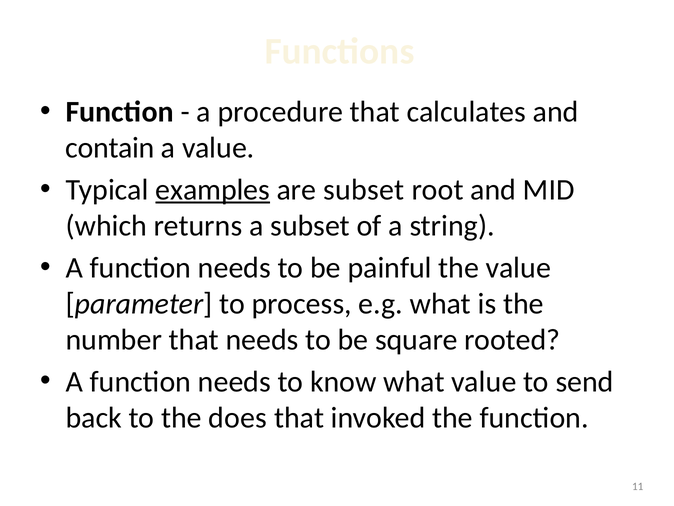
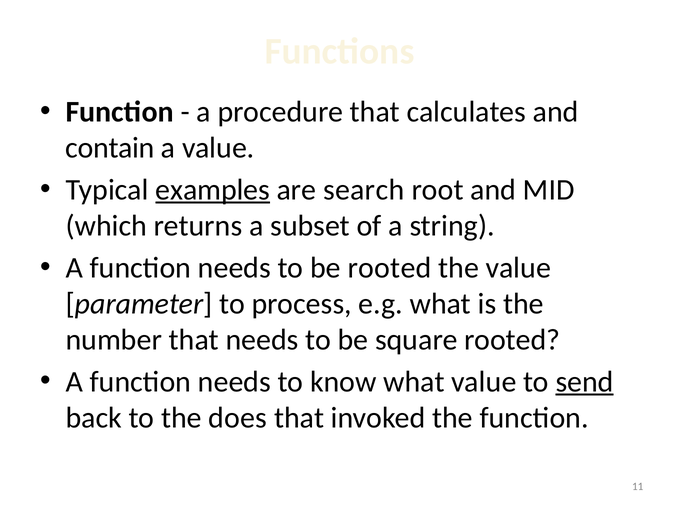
are subset: subset -> search
be painful: painful -> rooted
send underline: none -> present
